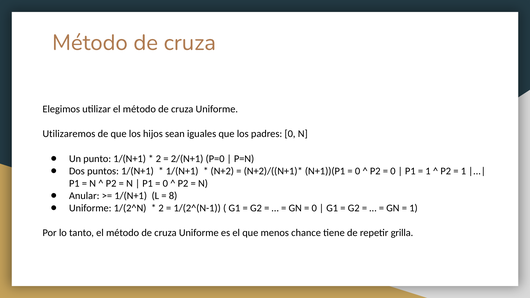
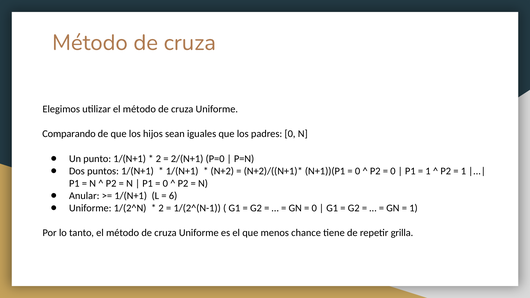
Utilizaremos: Utilizaremos -> Comparando
8: 8 -> 6
